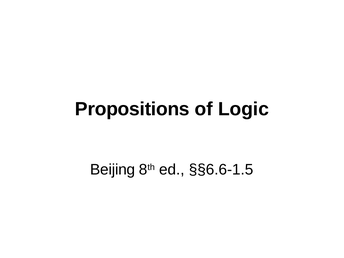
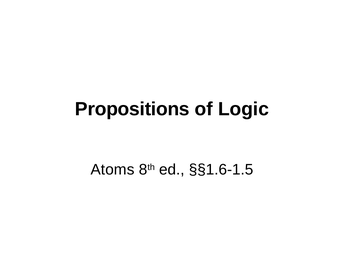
Beijing: Beijing -> Atoms
§§6.6-1.5: §§6.6-1.5 -> §§1.6-1.5
